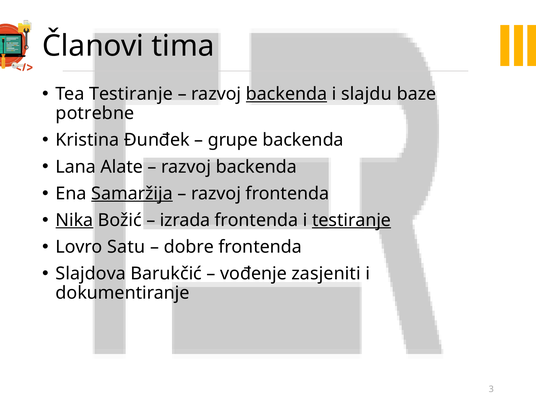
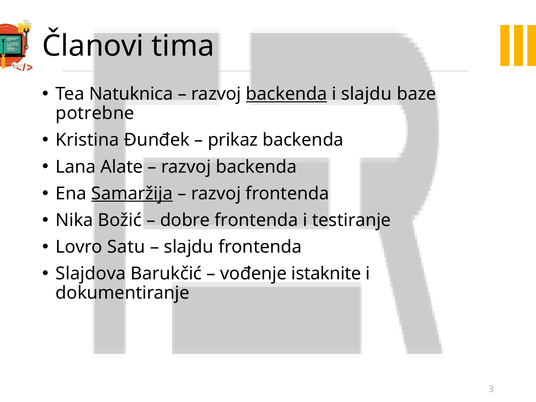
Tea Testiranje: Testiranje -> Natuknica
grupe: grupe -> prikaz
Nika underline: present -> none
izrada: izrada -> dobre
testiranje at (352, 220) underline: present -> none
dobre at (189, 247): dobre -> slajdu
zasjeniti: zasjeniti -> istaknite
